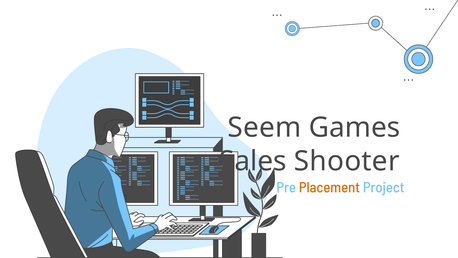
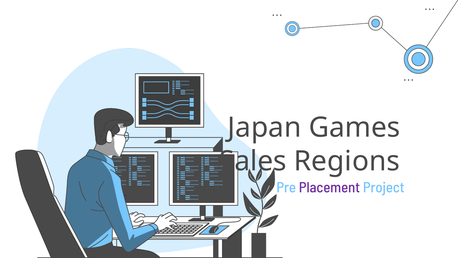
Seem: Seem -> Japan
Shooter: Shooter -> Regions
Placement colour: orange -> purple
